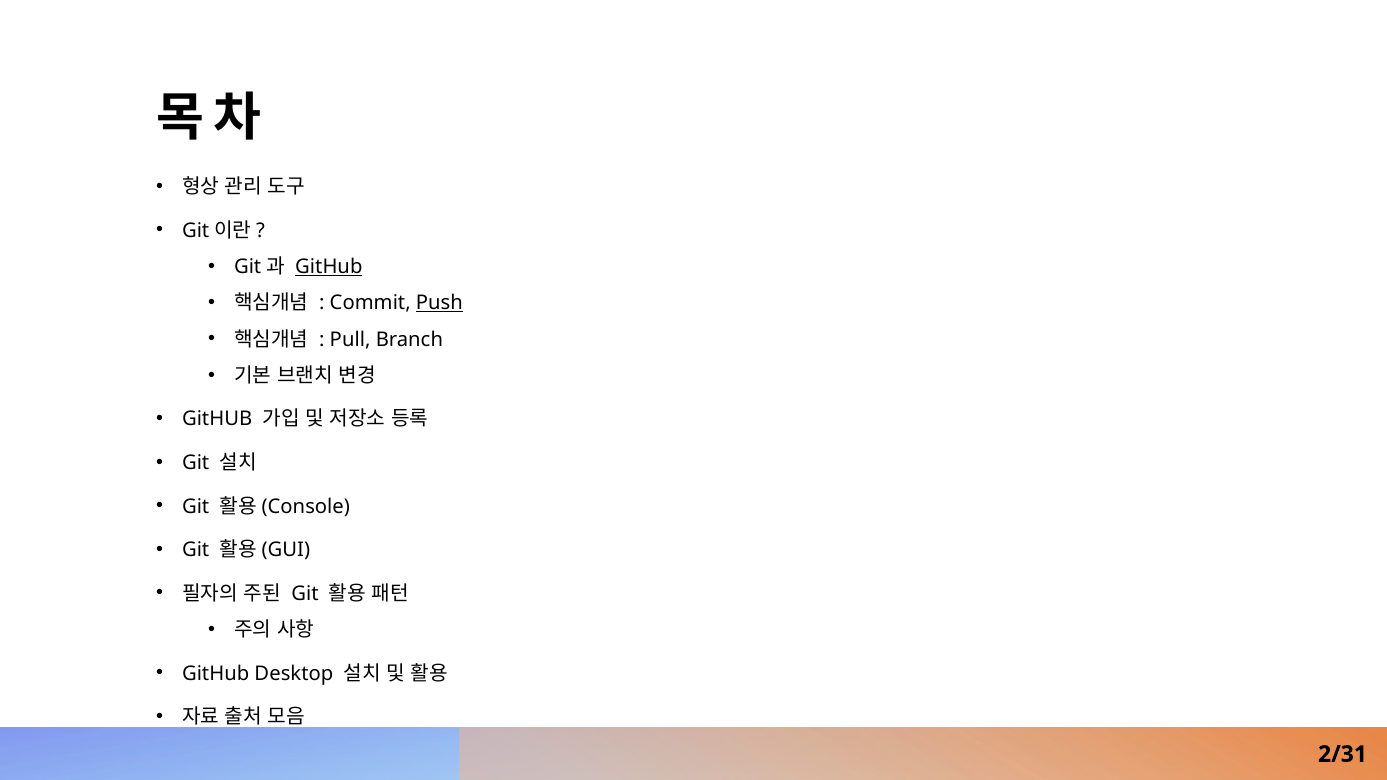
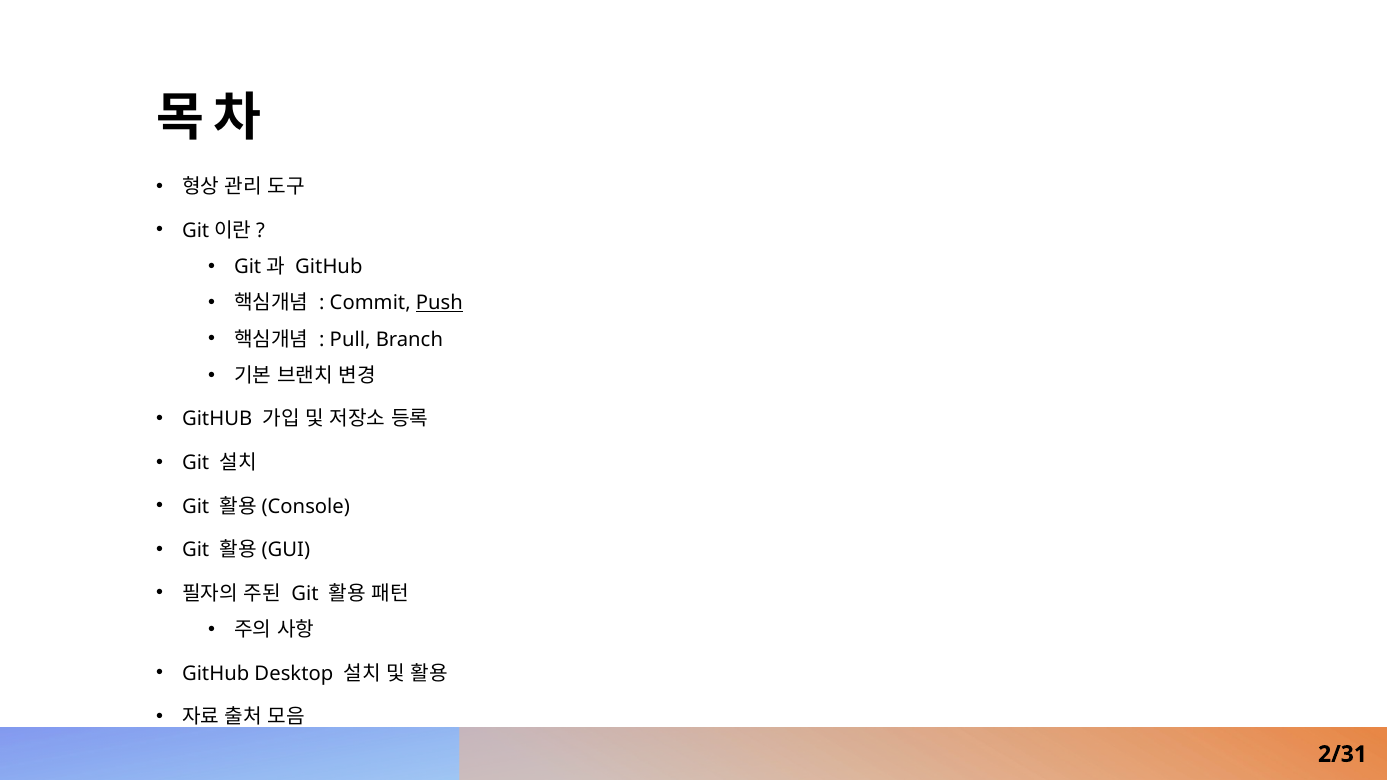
GitHub at (329, 267) underline: present -> none
